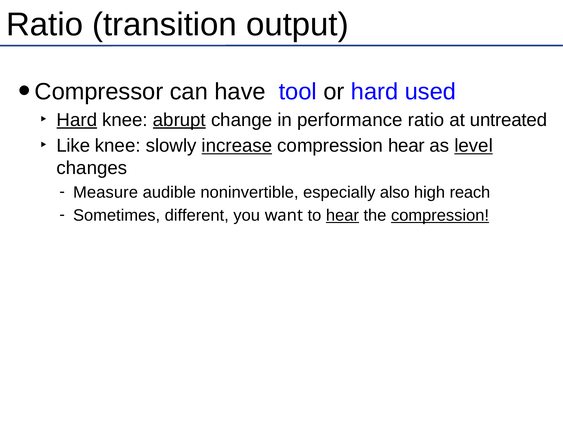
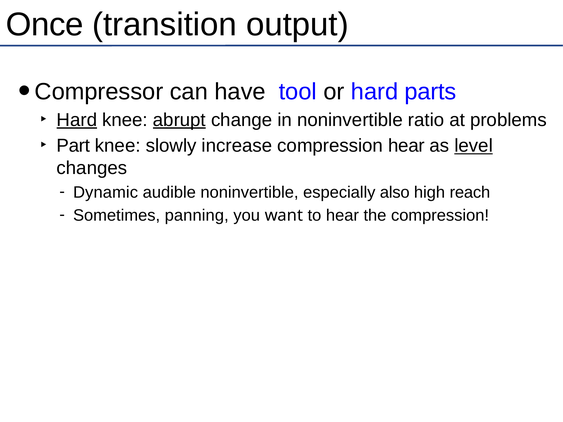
Ratio at (45, 25): Ratio -> Once
used: used -> parts
in performance: performance -> noninvertible
untreated: untreated -> problems
Like: Like -> Part
increase underline: present -> none
Measure: Measure -> Dynamic
different: different -> panning
hear at (342, 216) underline: present -> none
compression at (440, 216) underline: present -> none
